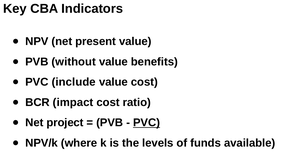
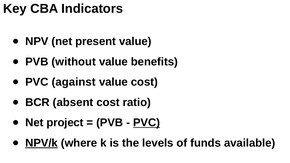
include: include -> against
impact: impact -> absent
NPV/k underline: none -> present
